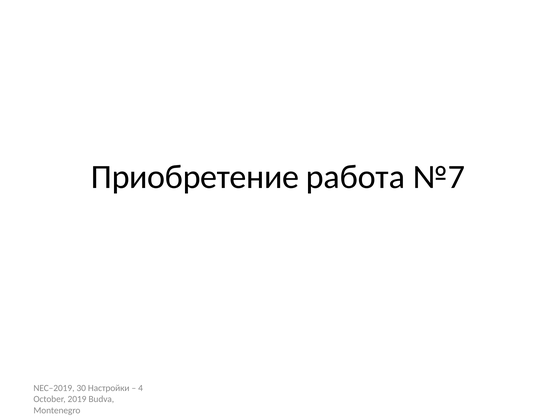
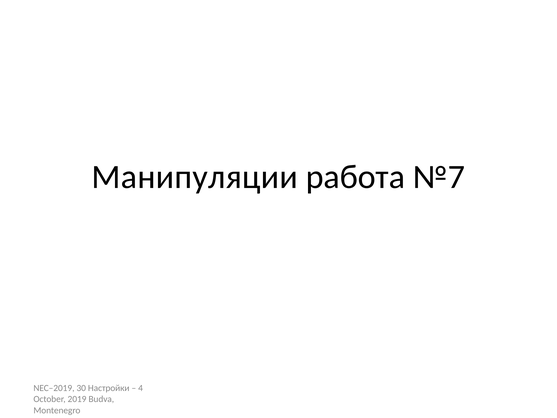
Приобретение: Приобретение -> Манипуляции
